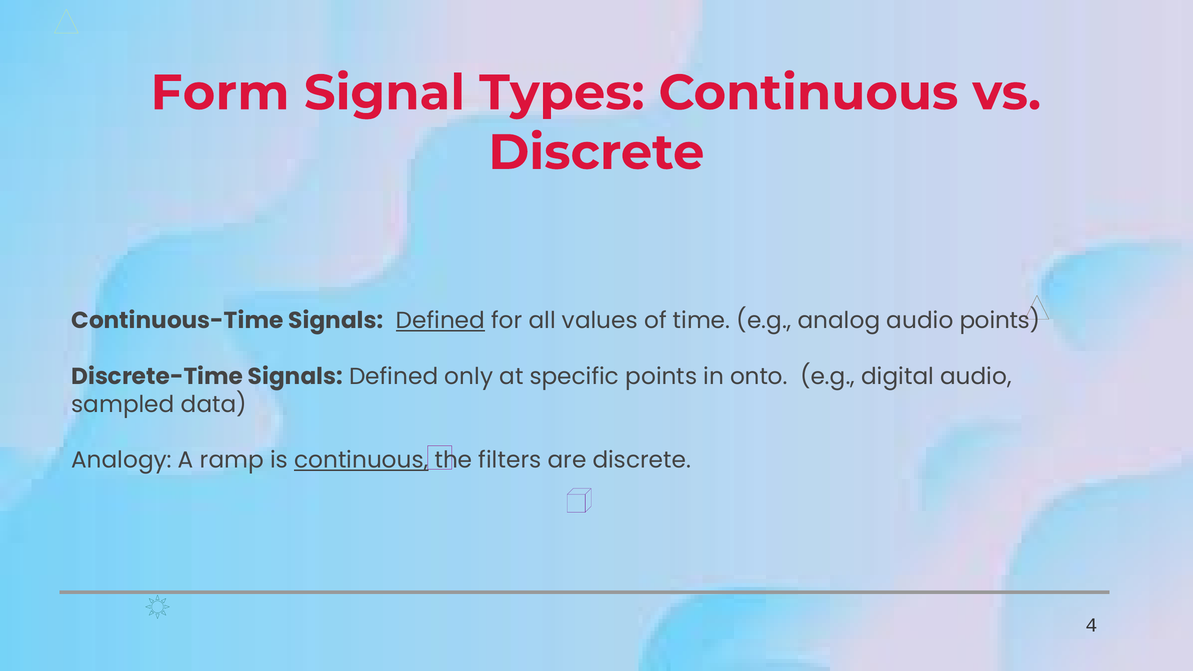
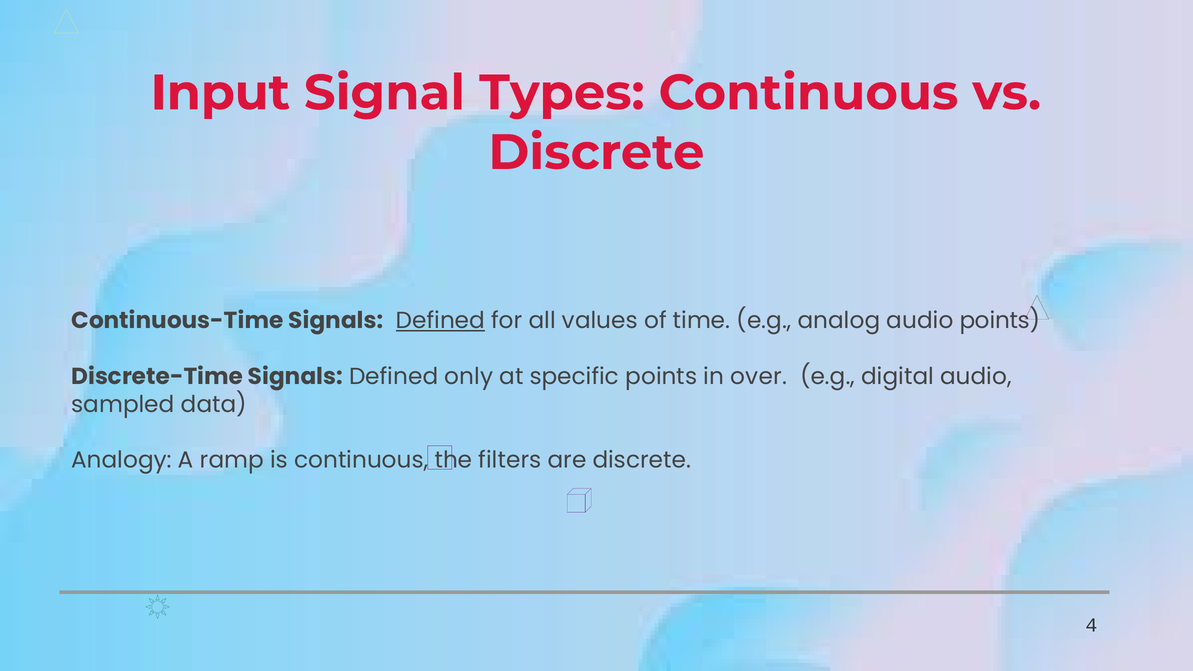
Form: Form -> Input
onto: onto -> over
continuous at (361, 460) underline: present -> none
